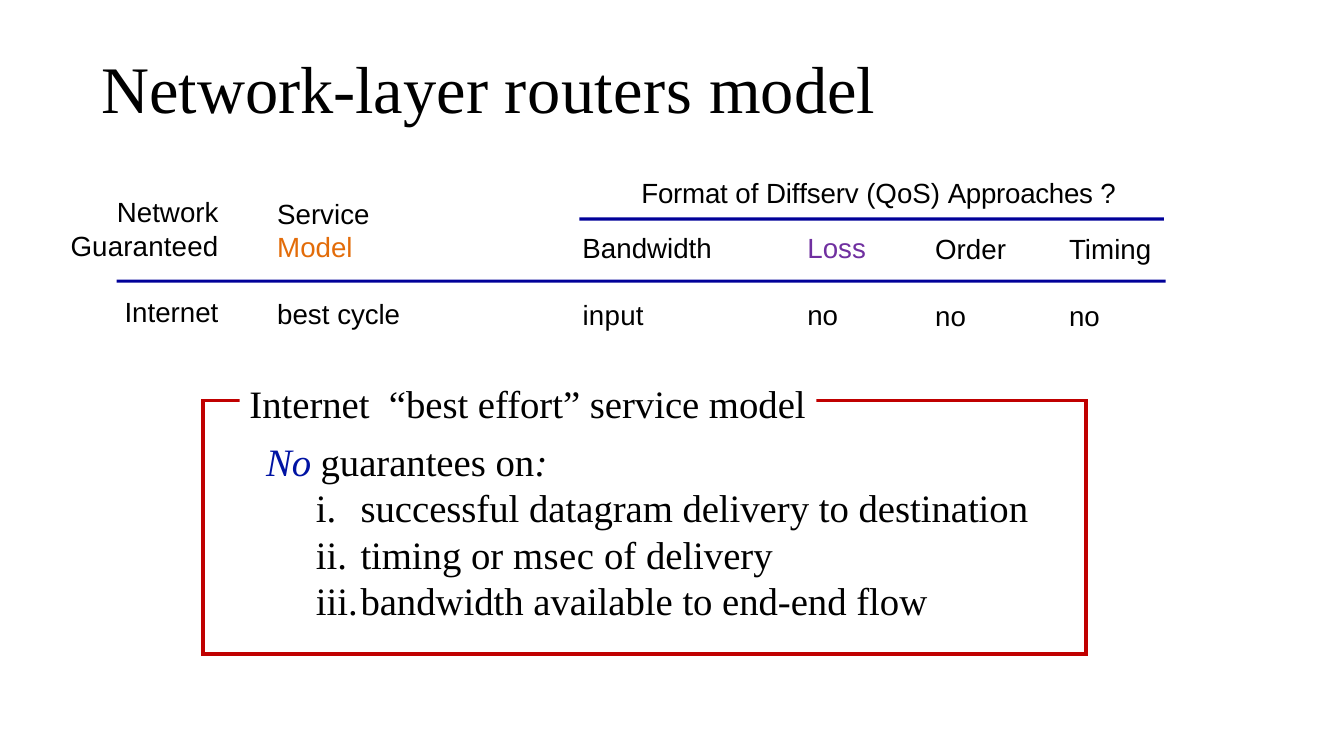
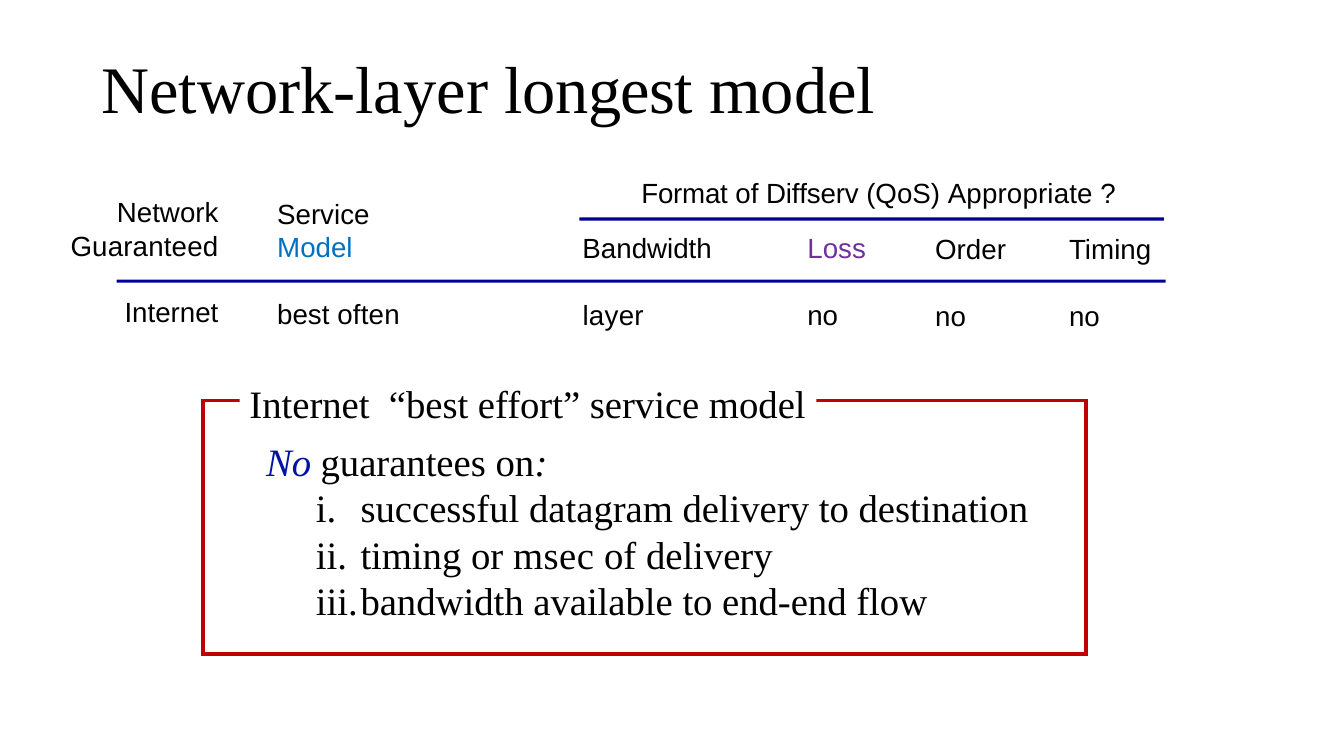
routers: routers -> longest
Approaches: Approaches -> Appropriate
Model at (315, 249) colour: orange -> blue
cycle: cycle -> often
input: input -> layer
